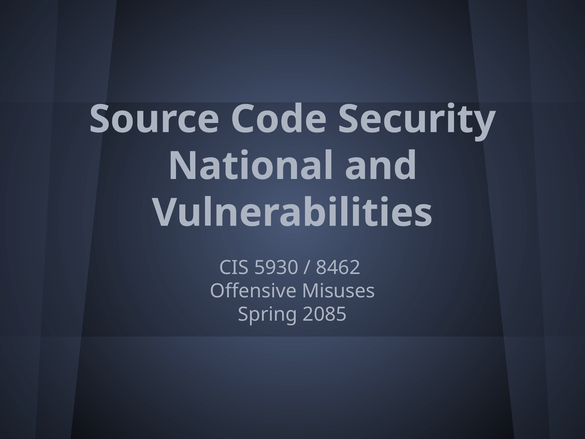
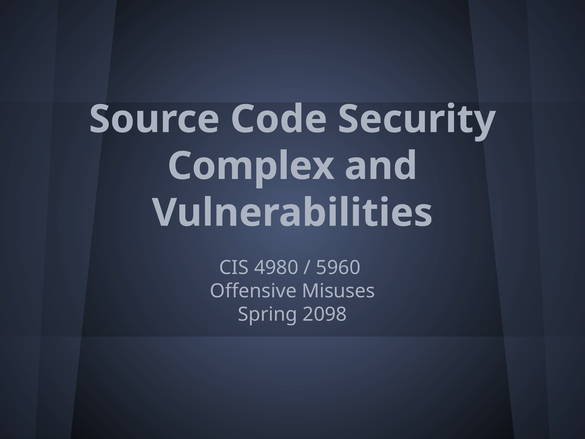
National: National -> Complex
5930: 5930 -> 4980
8462: 8462 -> 5960
2085: 2085 -> 2098
